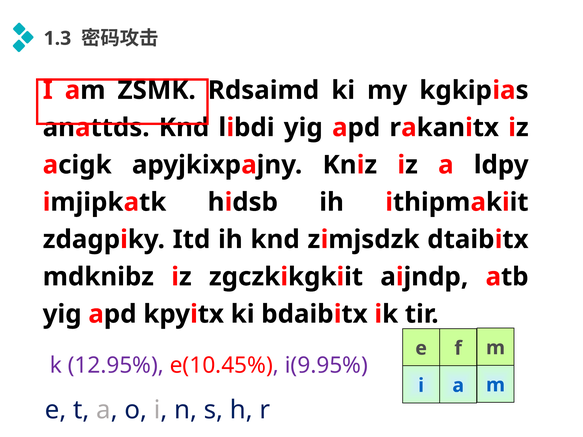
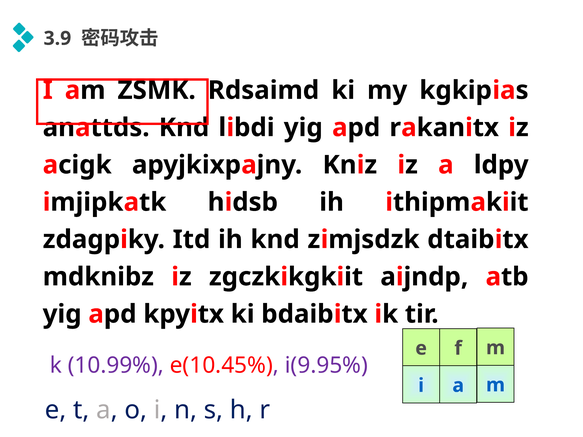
1.3: 1.3 -> 3.9
12.95%: 12.95% -> 10.99%
